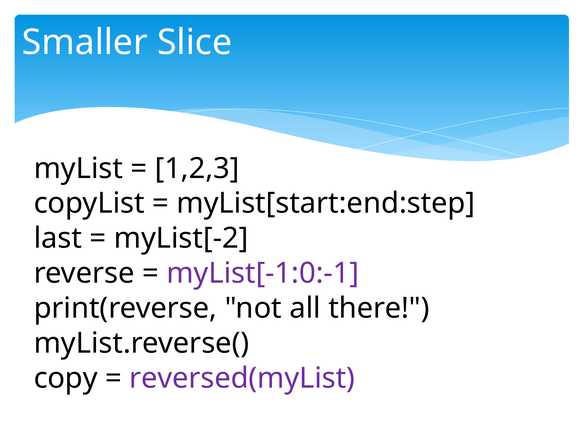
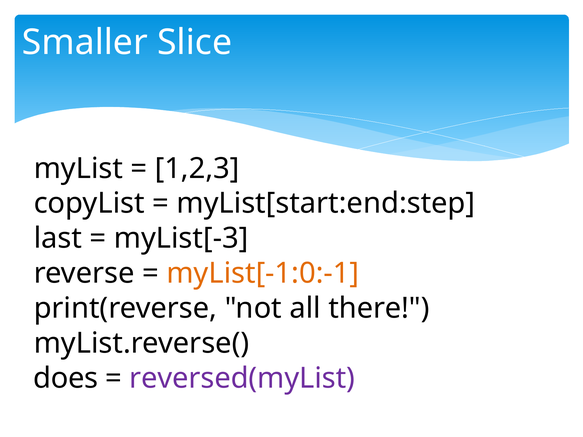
myList[-2: myList[-2 -> myList[-3
myList[-1:0:-1 colour: purple -> orange
copy: copy -> does
